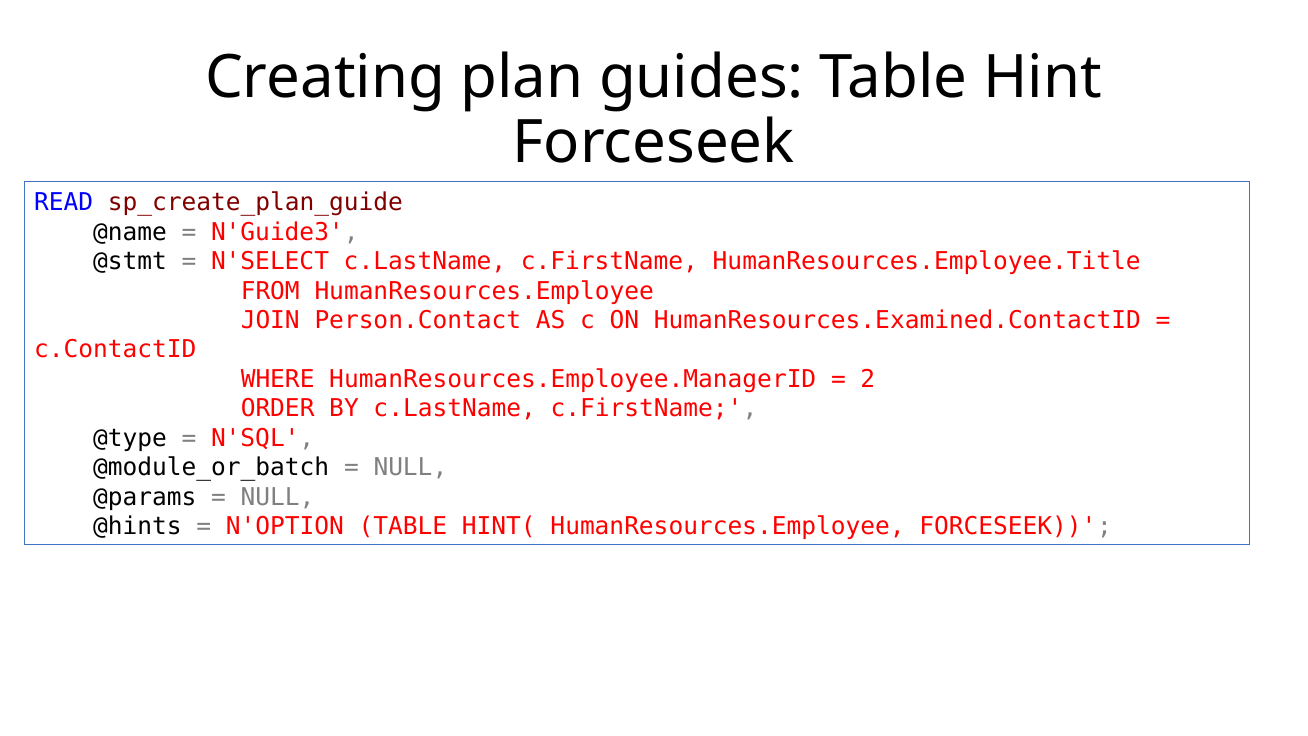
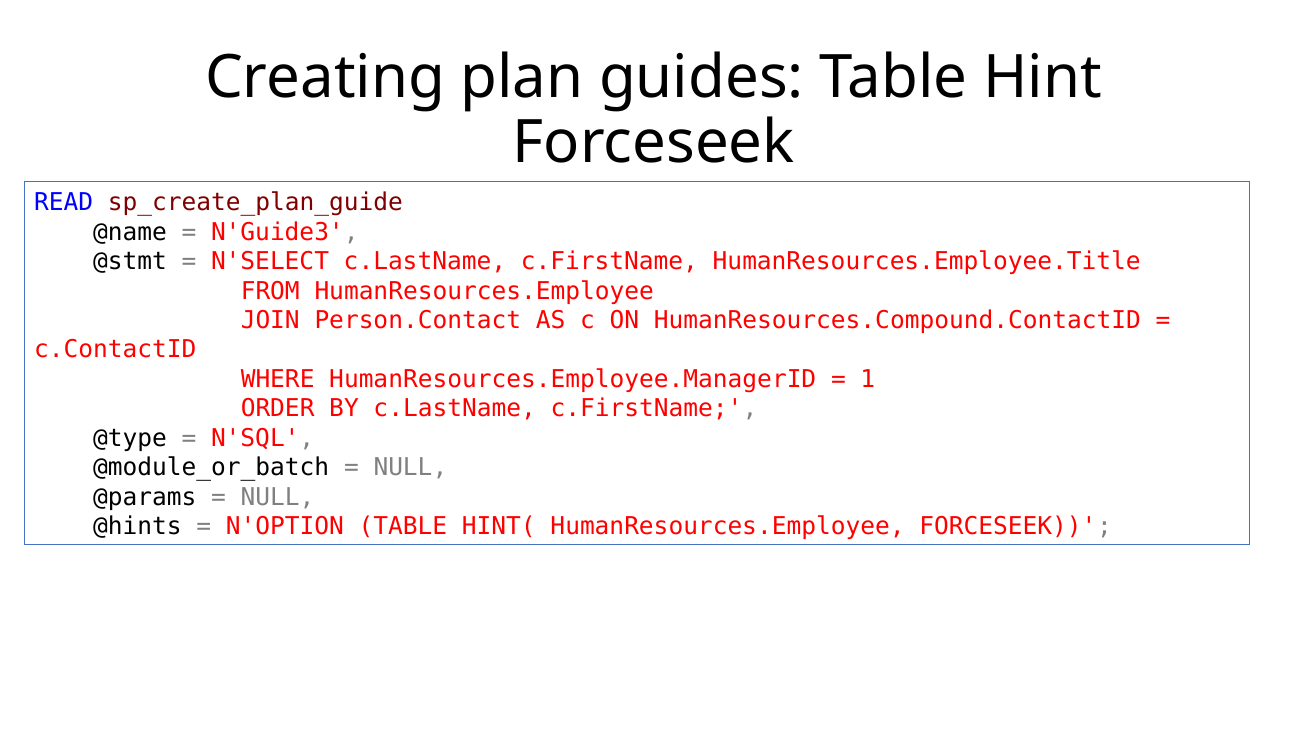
HumanResources.Examined.ContactID: HumanResources.Examined.ContactID -> HumanResources.Compound.ContactID
2: 2 -> 1
